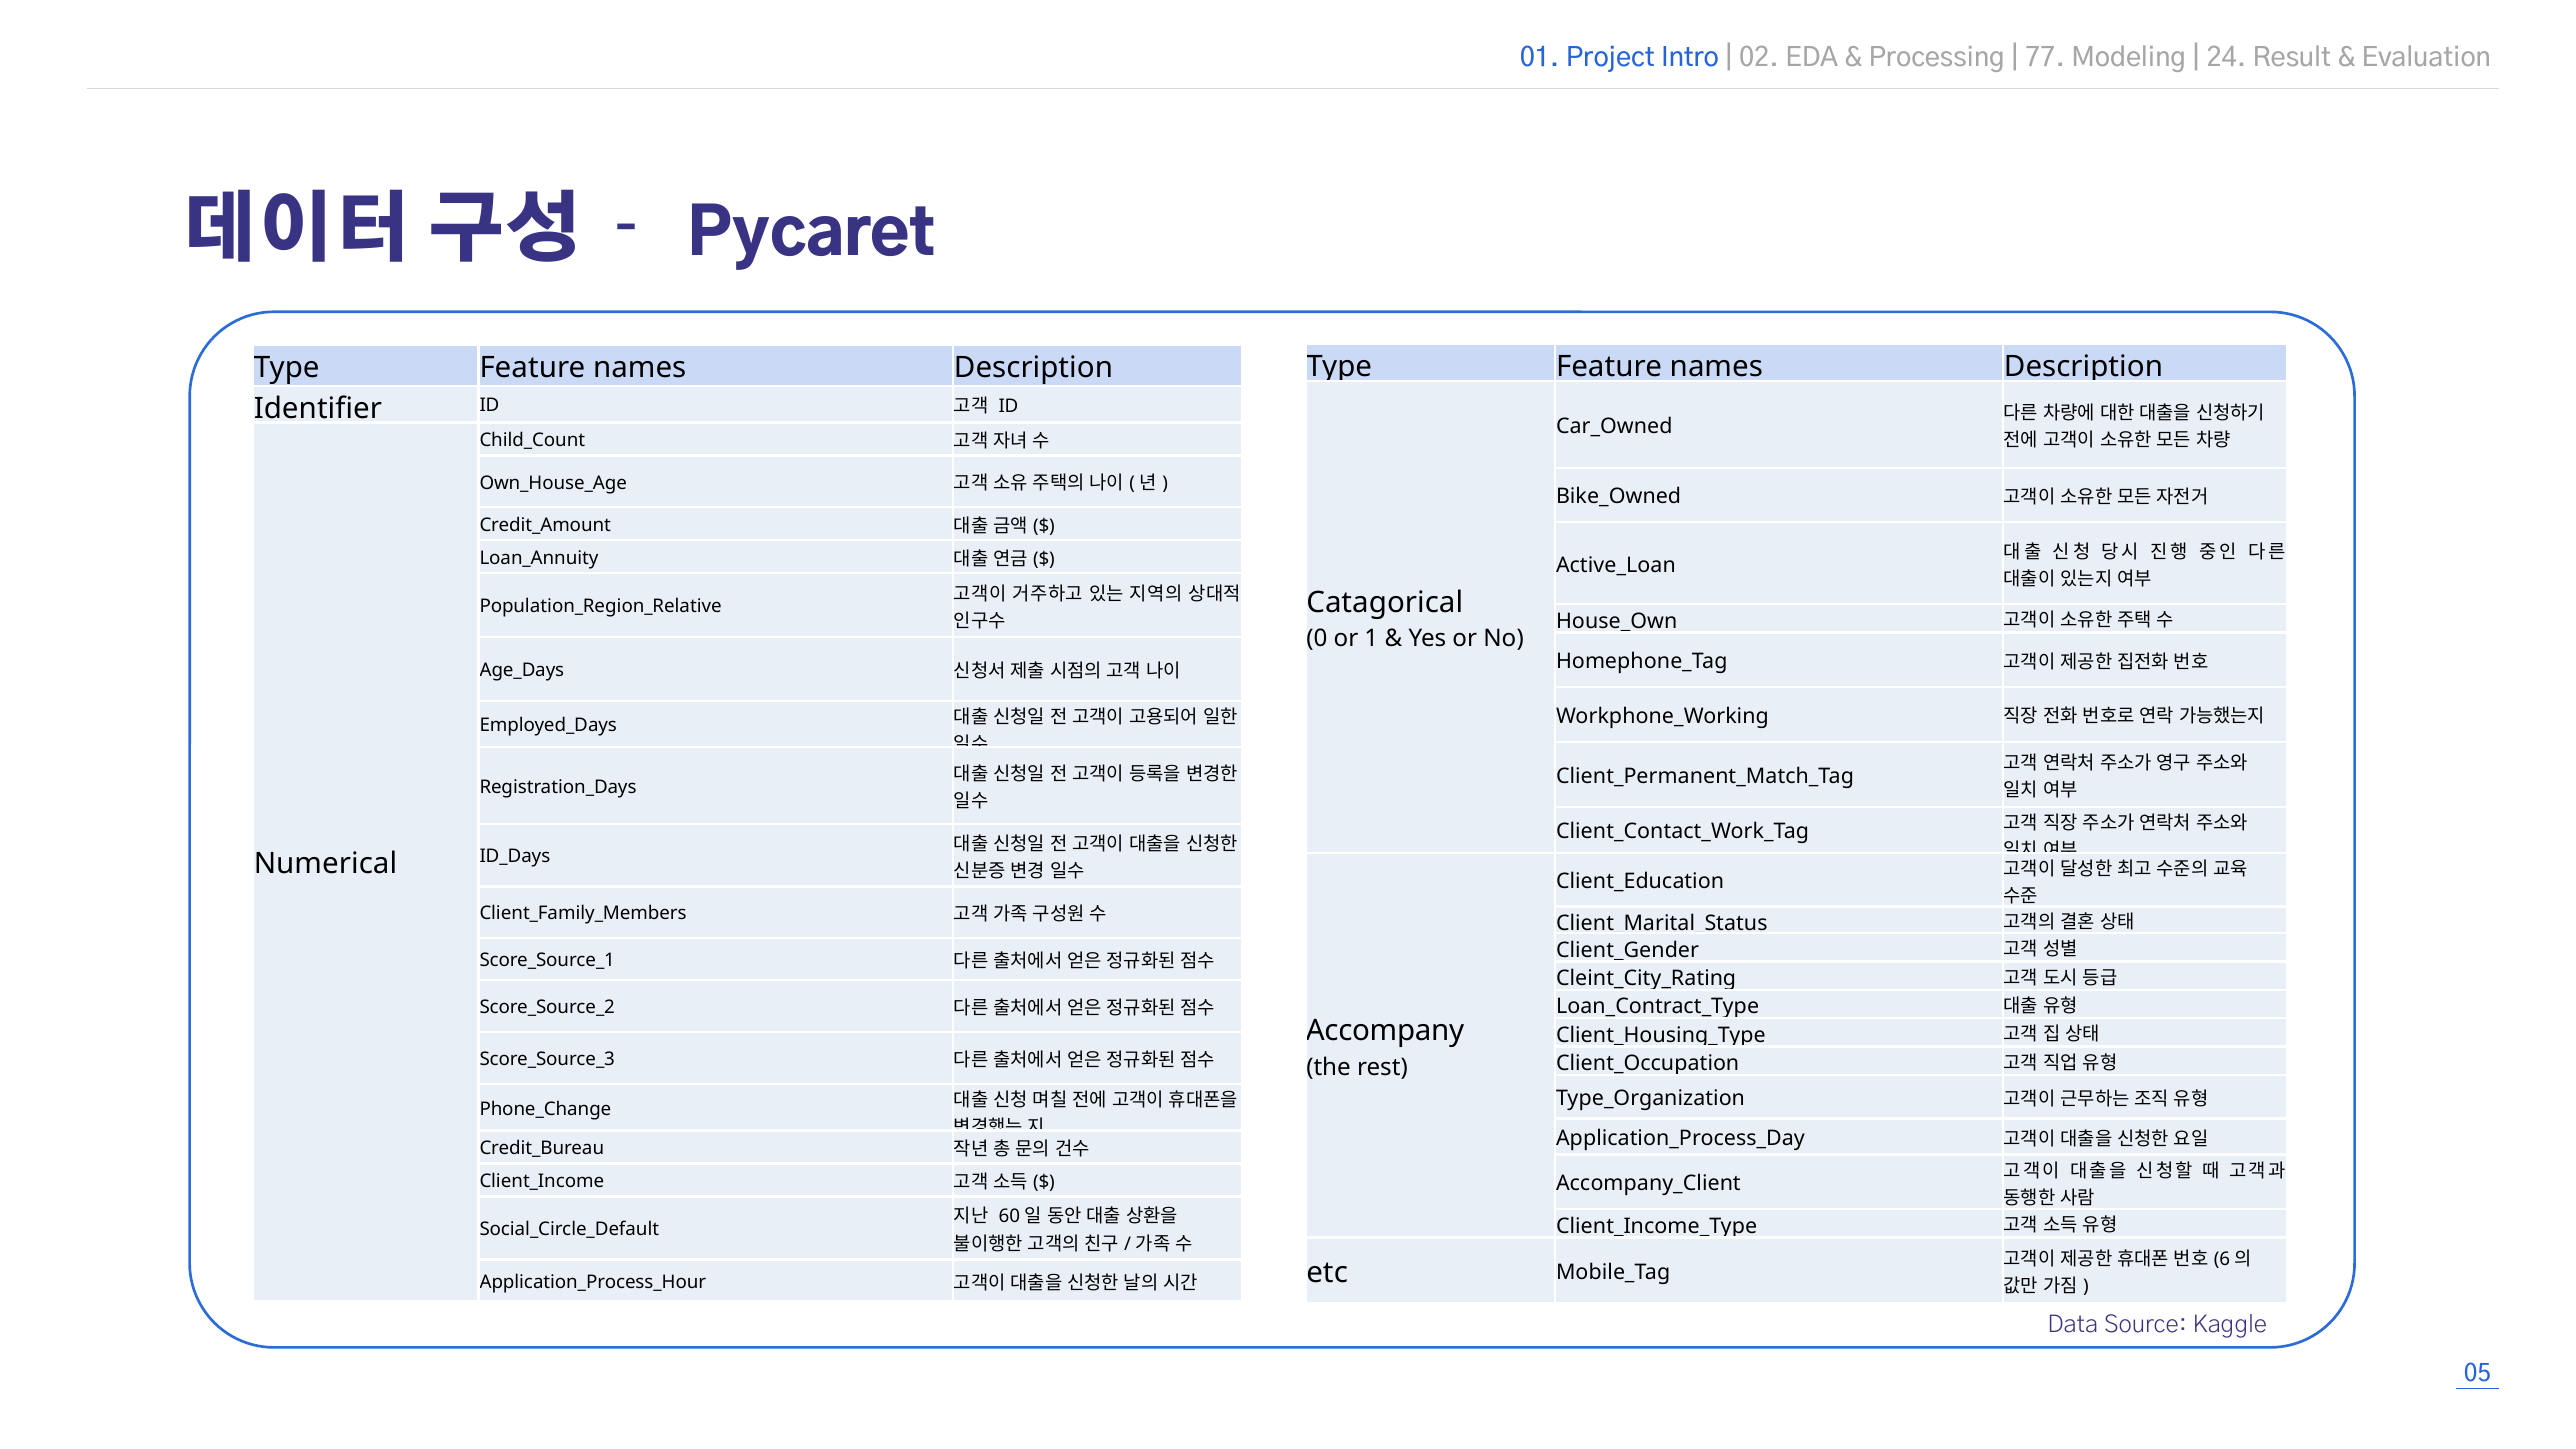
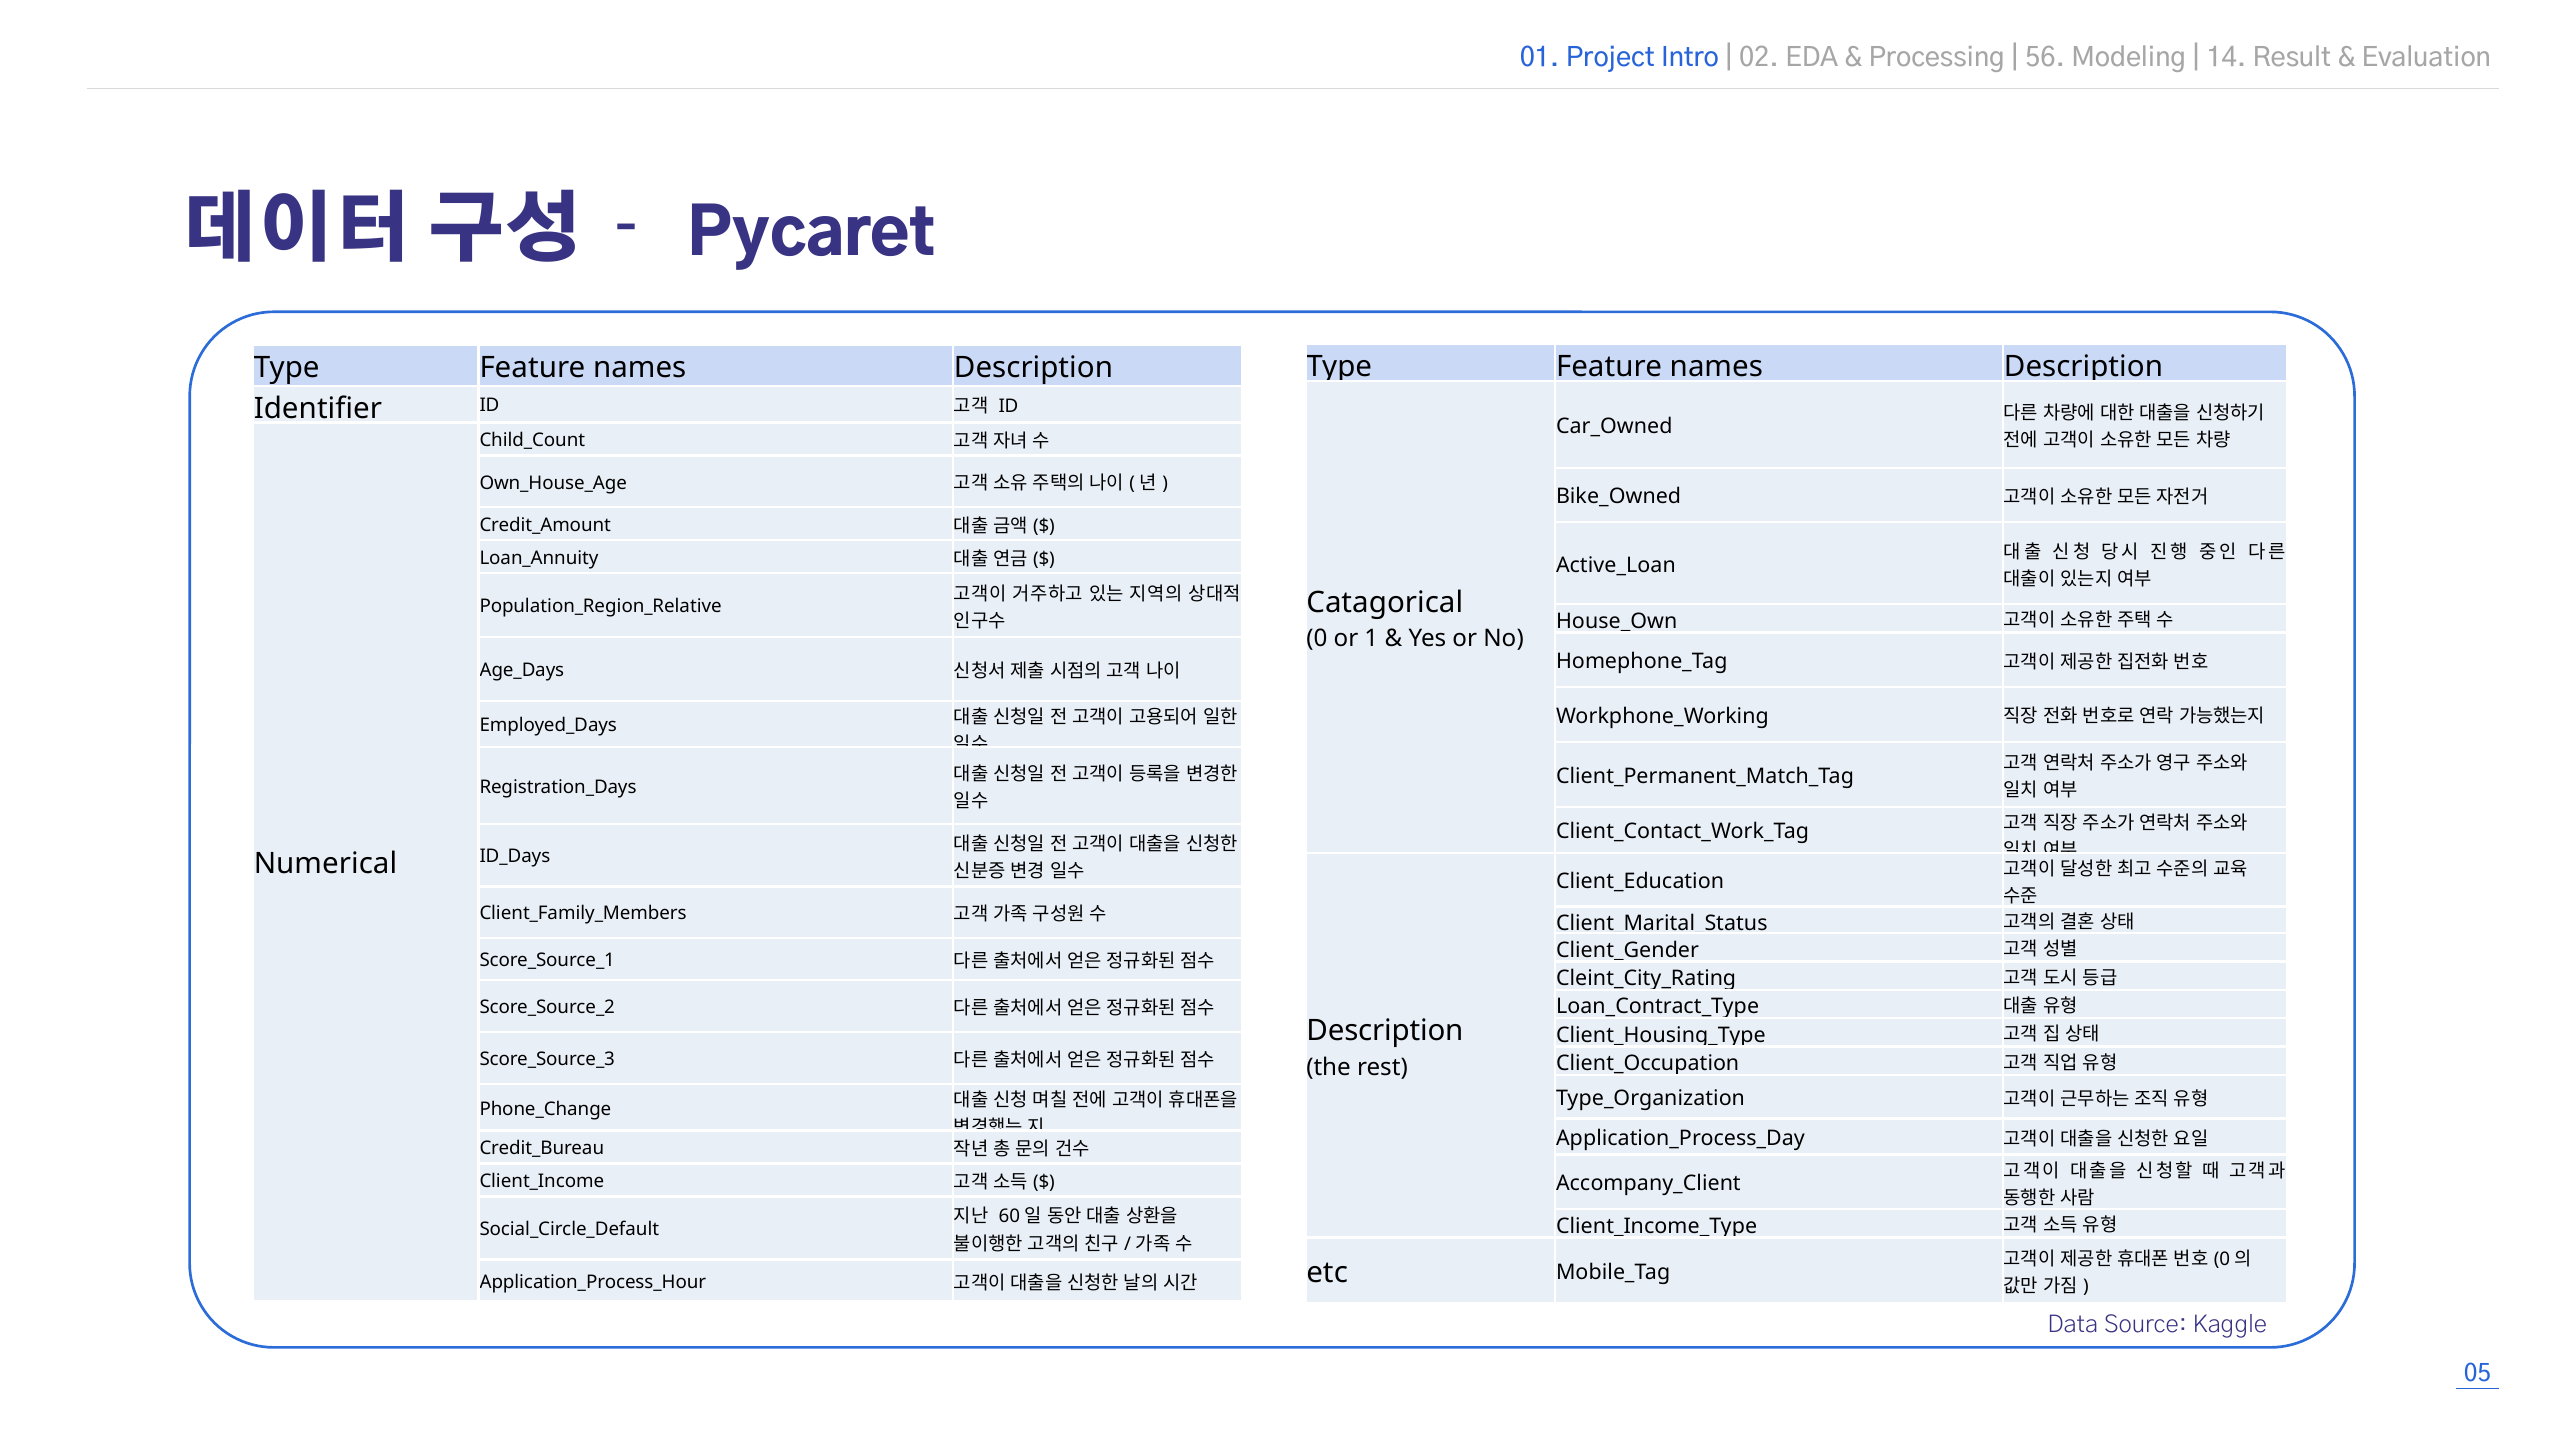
77: 77 -> 56
24: 24 -> 14
Accompany at (1385, 1031): Accompany -> Description
6 at (2222, 1259): 6 -> 0
